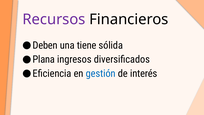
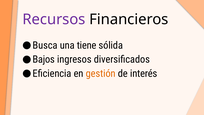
Deben: Deben -> Busca
Plana: Plana -> Bajos
gestión colour: blue -> orange
